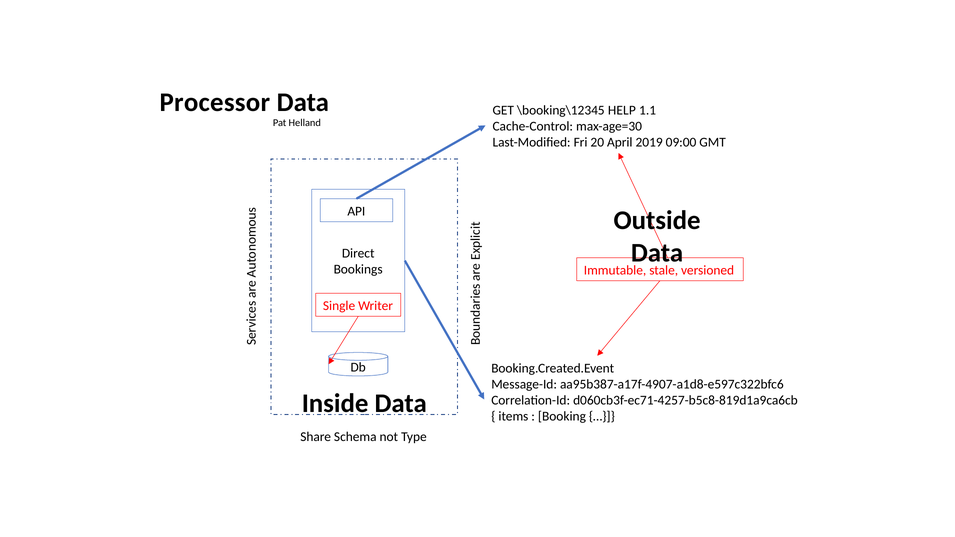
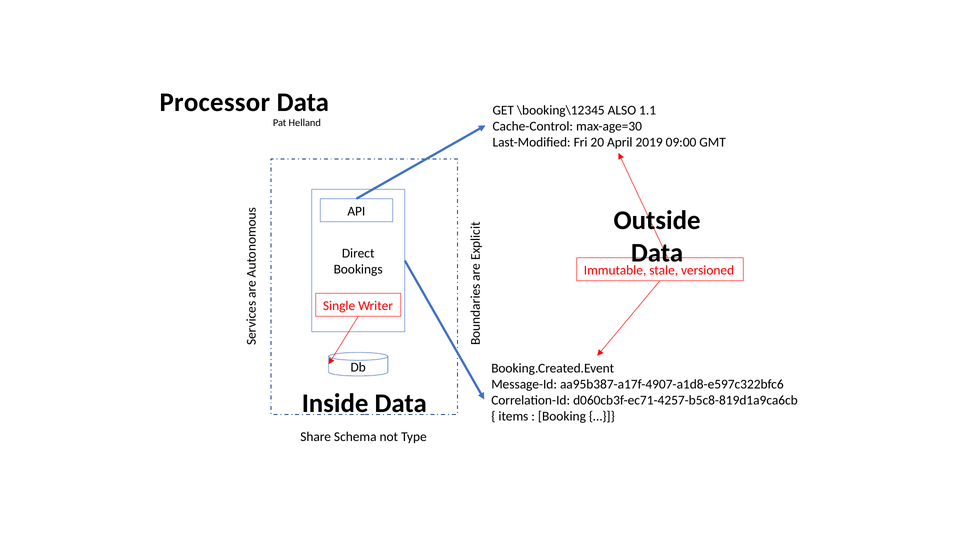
HELP: HELP -> ALSO
